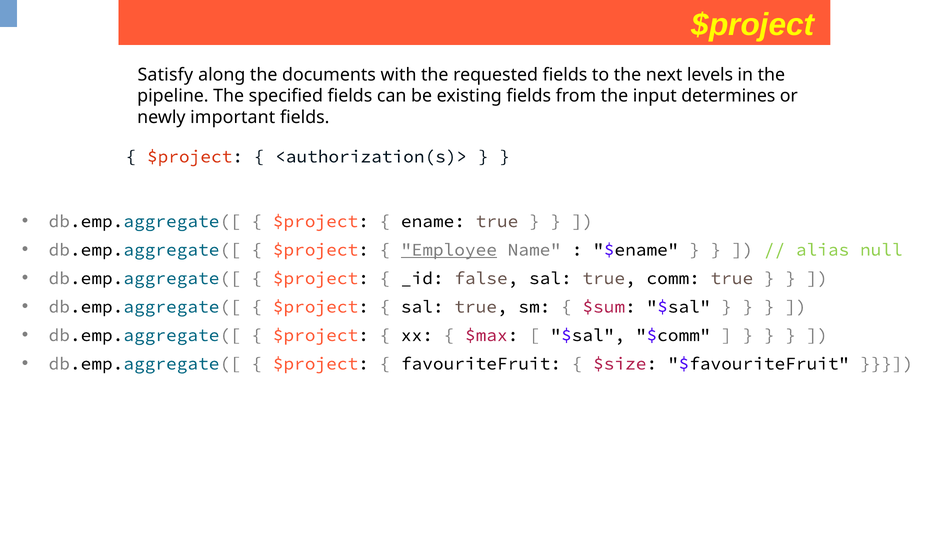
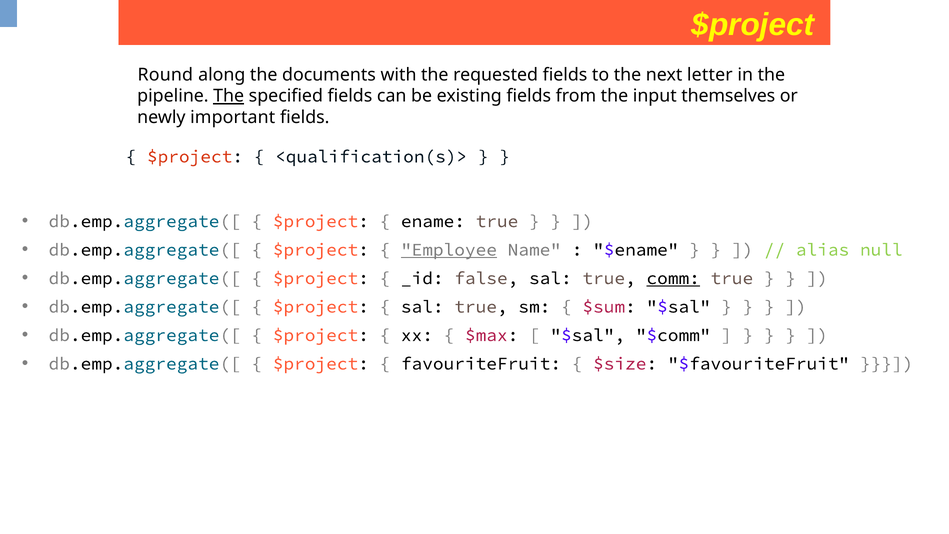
Satisfy: Satisfy -> Round
levels: levels -> letter
The at (229, 96) underline: none -> present
determines: determines -> themselves
<authorization(s)>: <authorization(s)> -> <qualification(s)>
comm underline: none -> present
